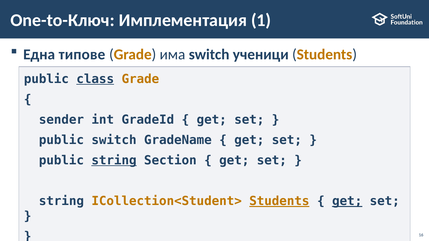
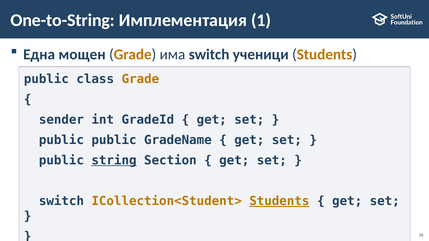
One-to-Ключ: One-to-Ключ -> One-to-String
типове: типове -> мощен
class underline: present -> none
public switch: switch -> public
string at (61, 201): string -> switch
get at (347, 201) underline: present -> none
